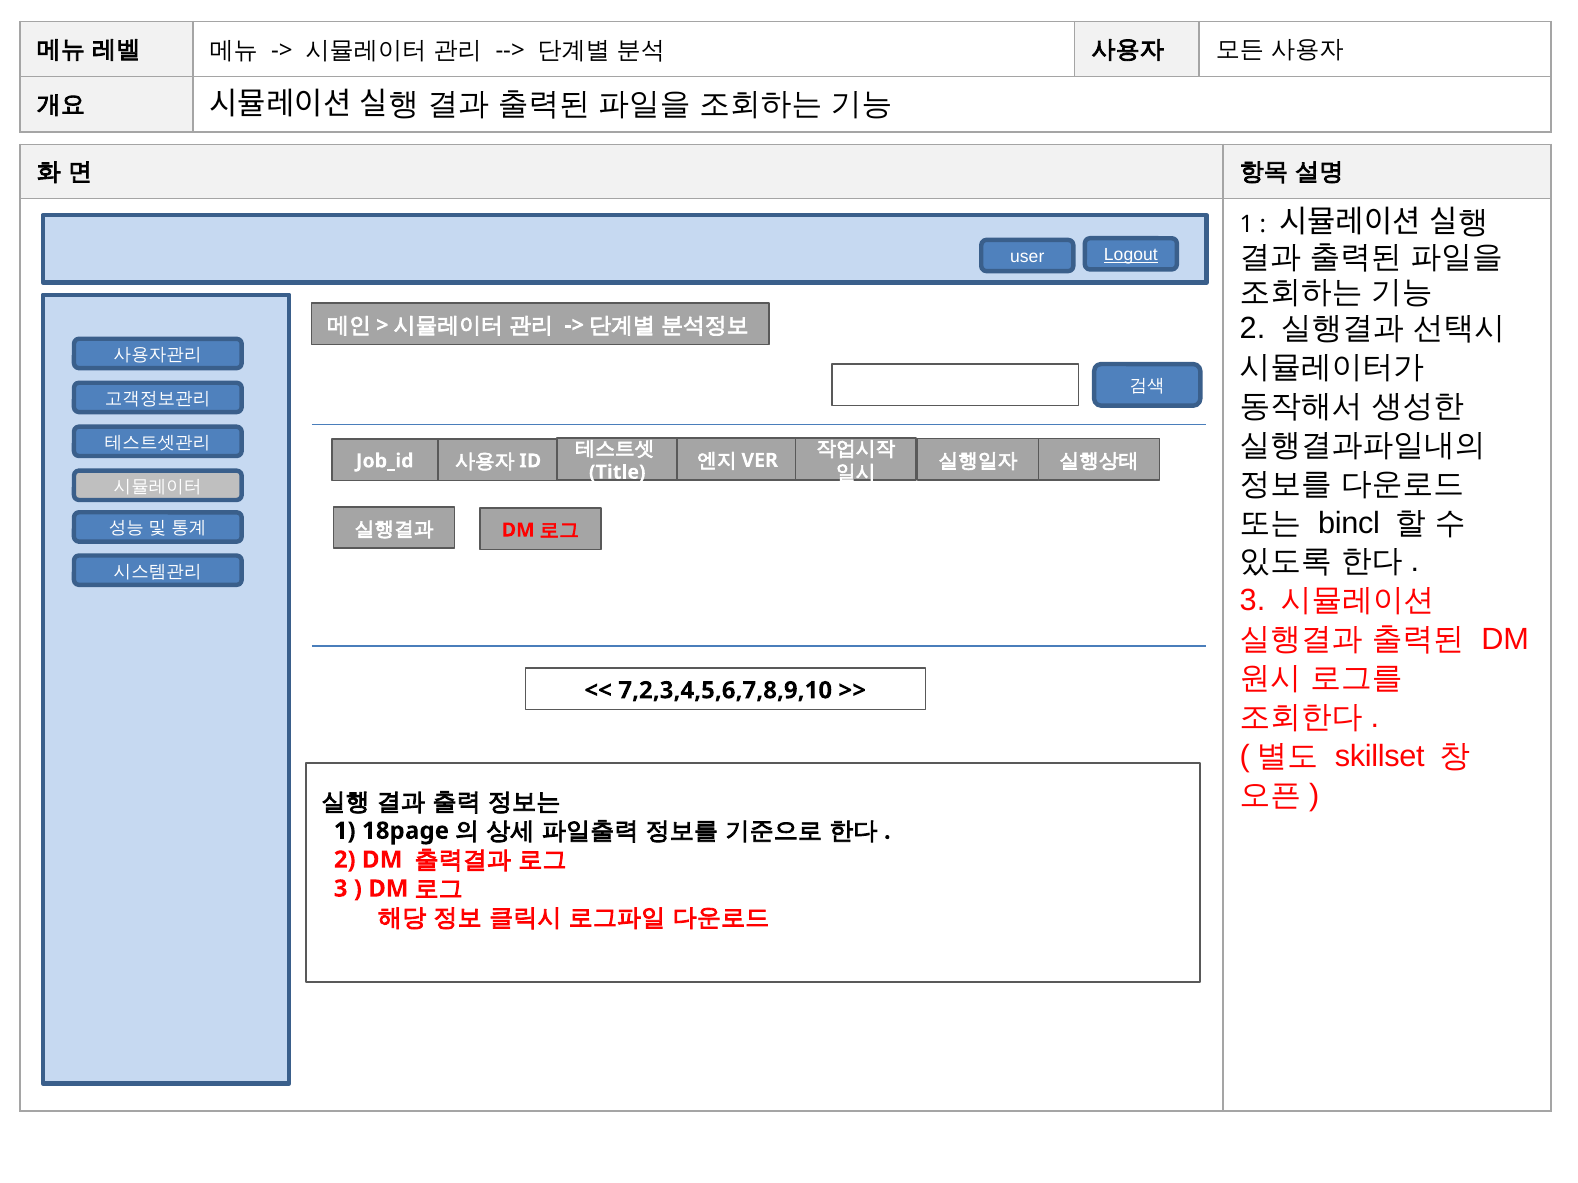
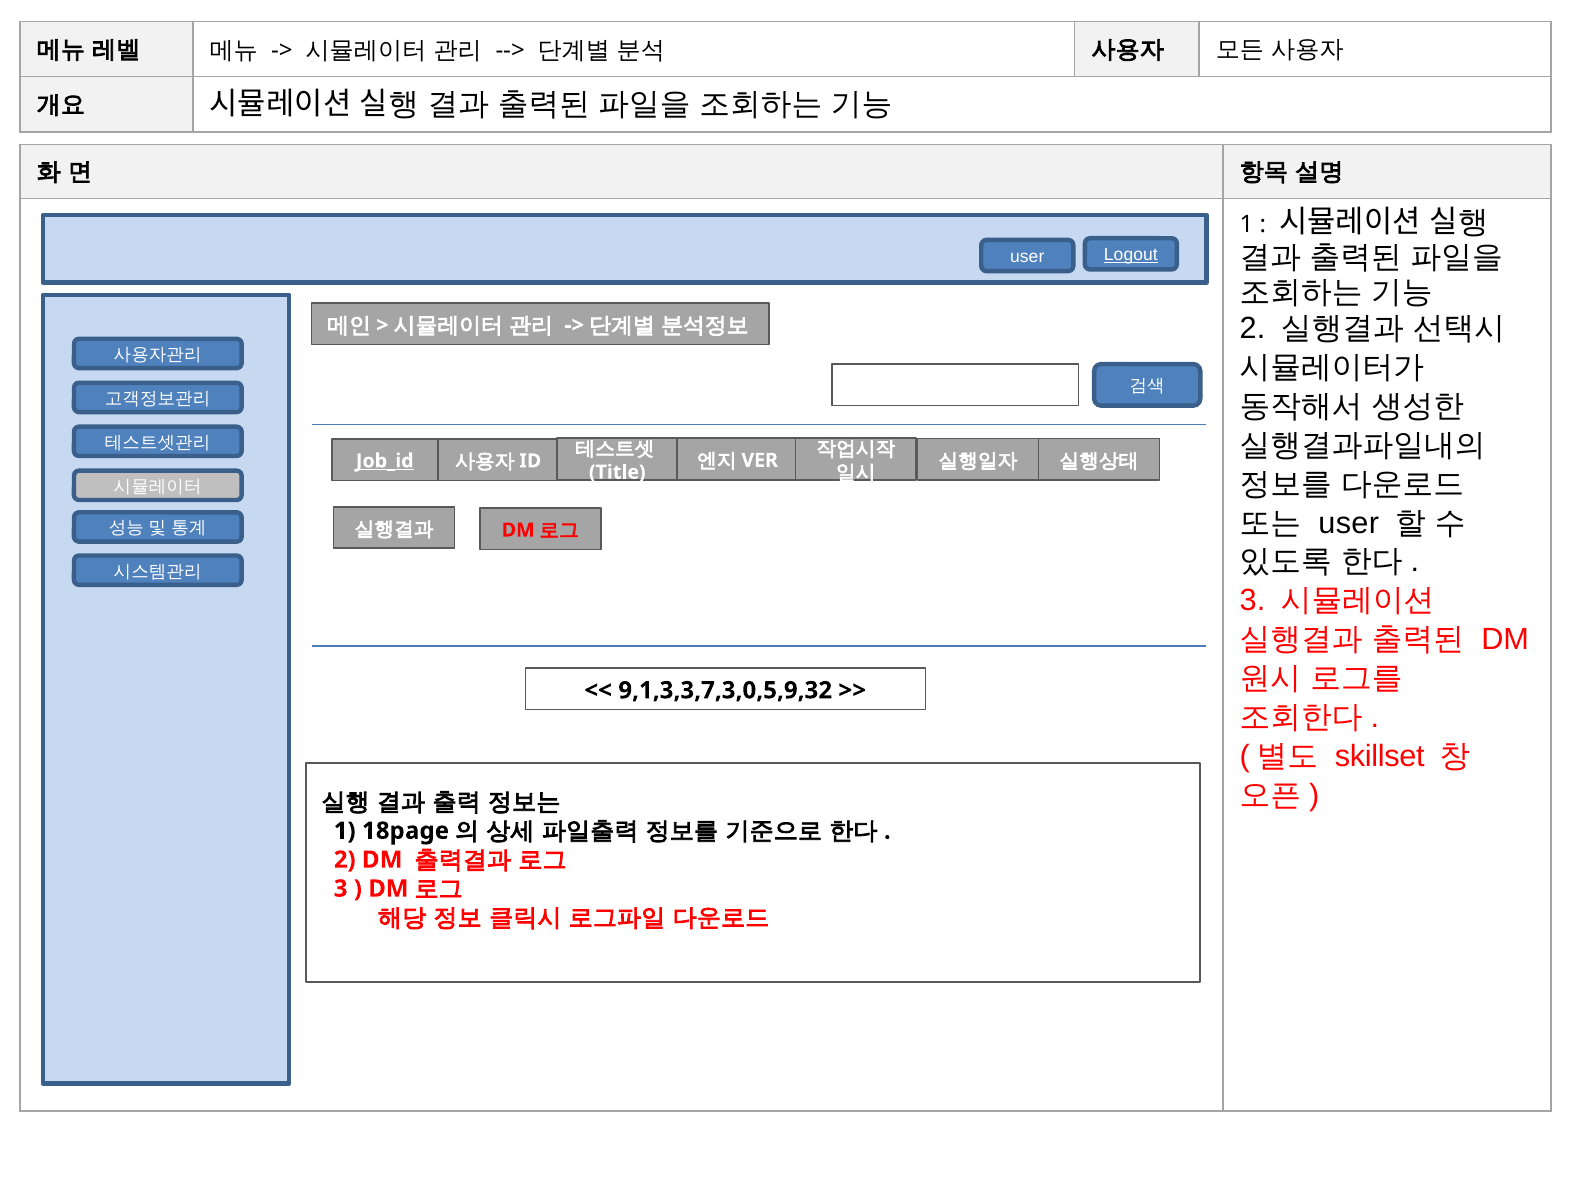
Job_id underline: none -> present
bincl at (1349, 523): bincl -> user
7,2,3,4,5,6,7,8,9,10: 7,2,3,4,5,6,7,8,9,10 -> 9,1,3,3,7,3,0,5,9,32
